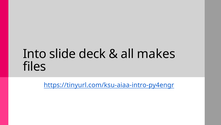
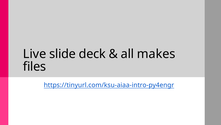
Into: Into -> Live
